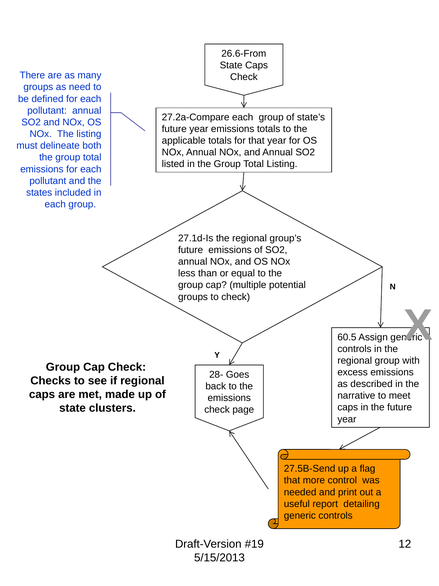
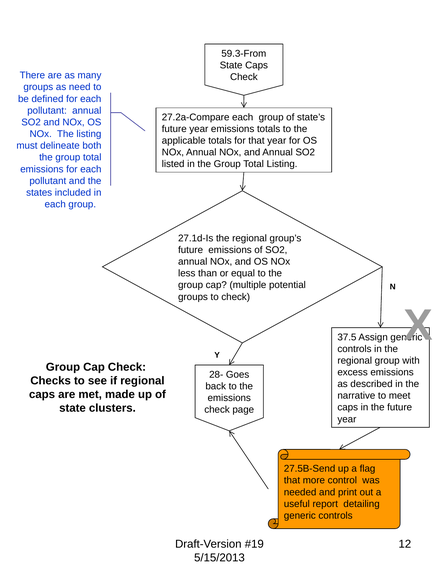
26.6-From: 26.6-From -> 59.3-From
60.5: 60.5 -> 37.5
